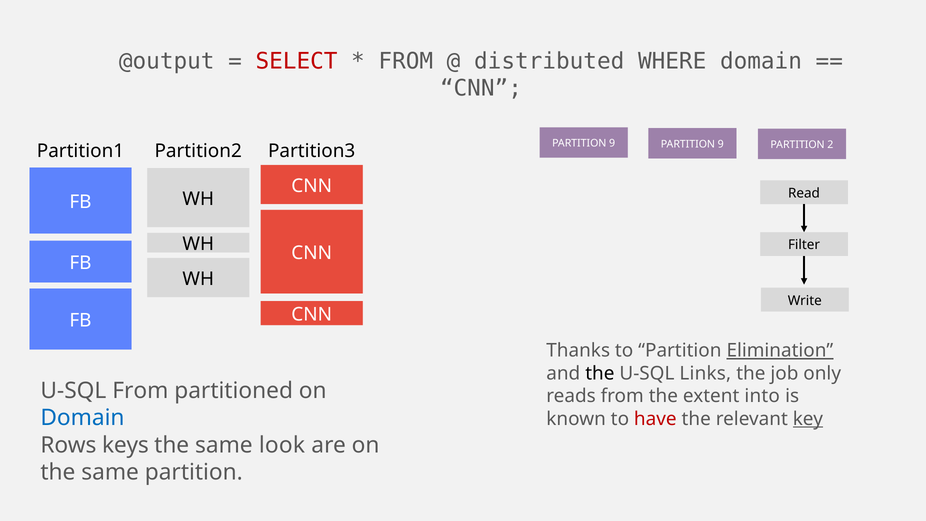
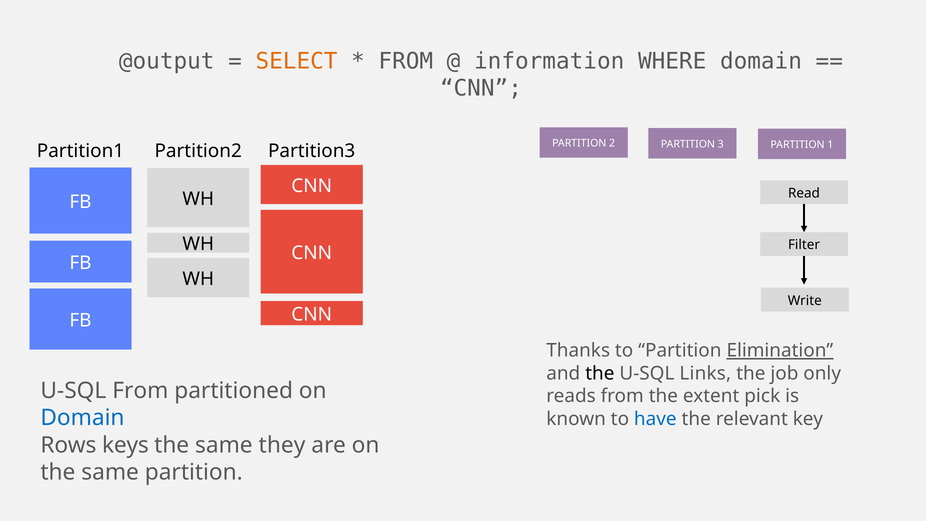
SELECT colour: red -> orange
distributed: distributed -> information
9 at (612, 143): 9 -> 2
9 at (721, 144): 9 -> 3
2: 2 -> 1
into: into -> pick
have colour: red -> blue
key underline: present -> none
look: look -> they
